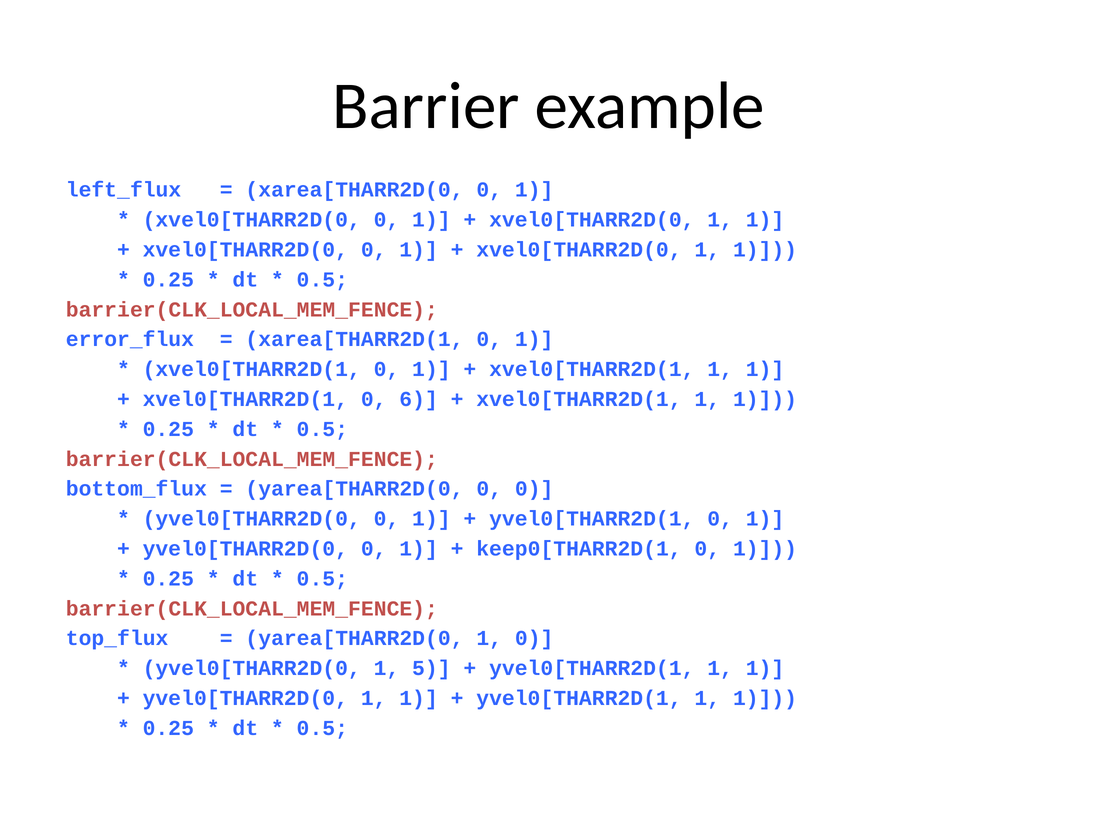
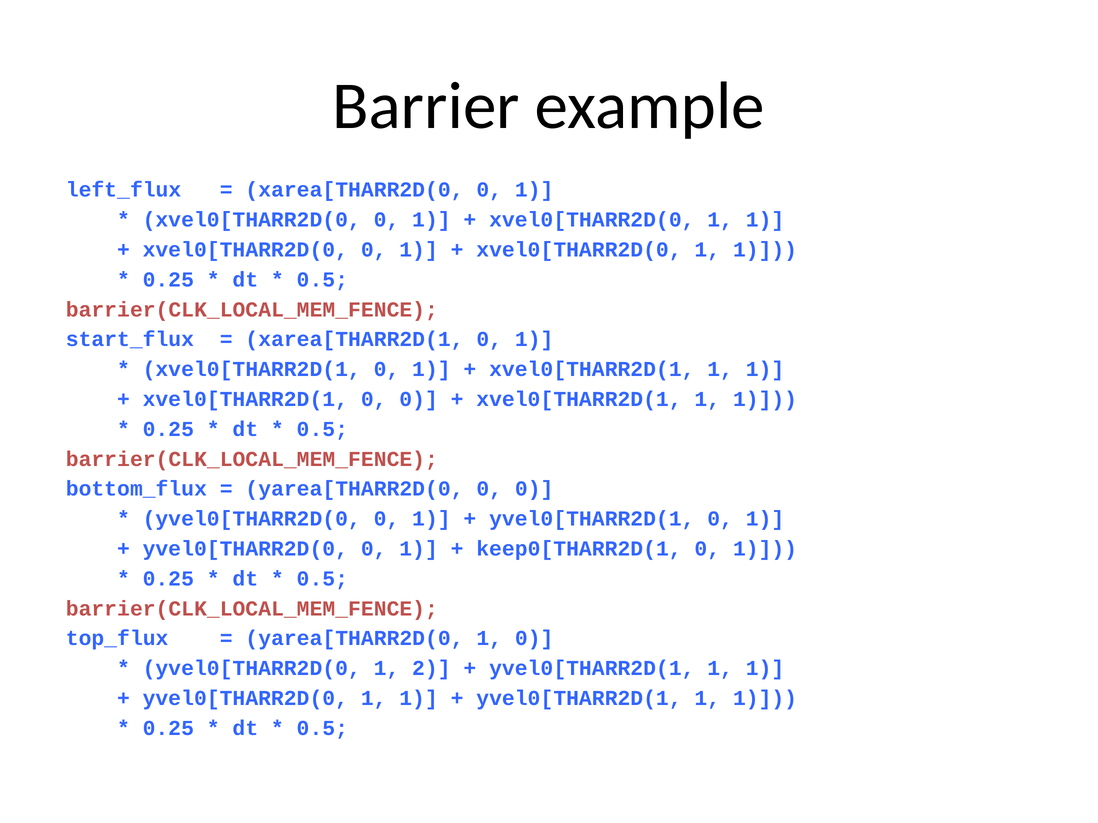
error_flux: error_flux -> start_flux
xvel0[THARR2D(1 0 6: 6 -> 0
5: 5 -> 2
